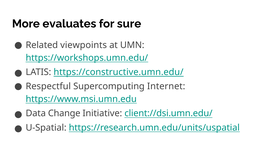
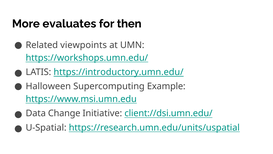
sure: sure -> then
https://constructive.umn.edu/: https://constructive.umn.edu/ -> https://introductory.umn.edu/
Respectful: Respectful -> Halloween
Internet: Internet -> Example
